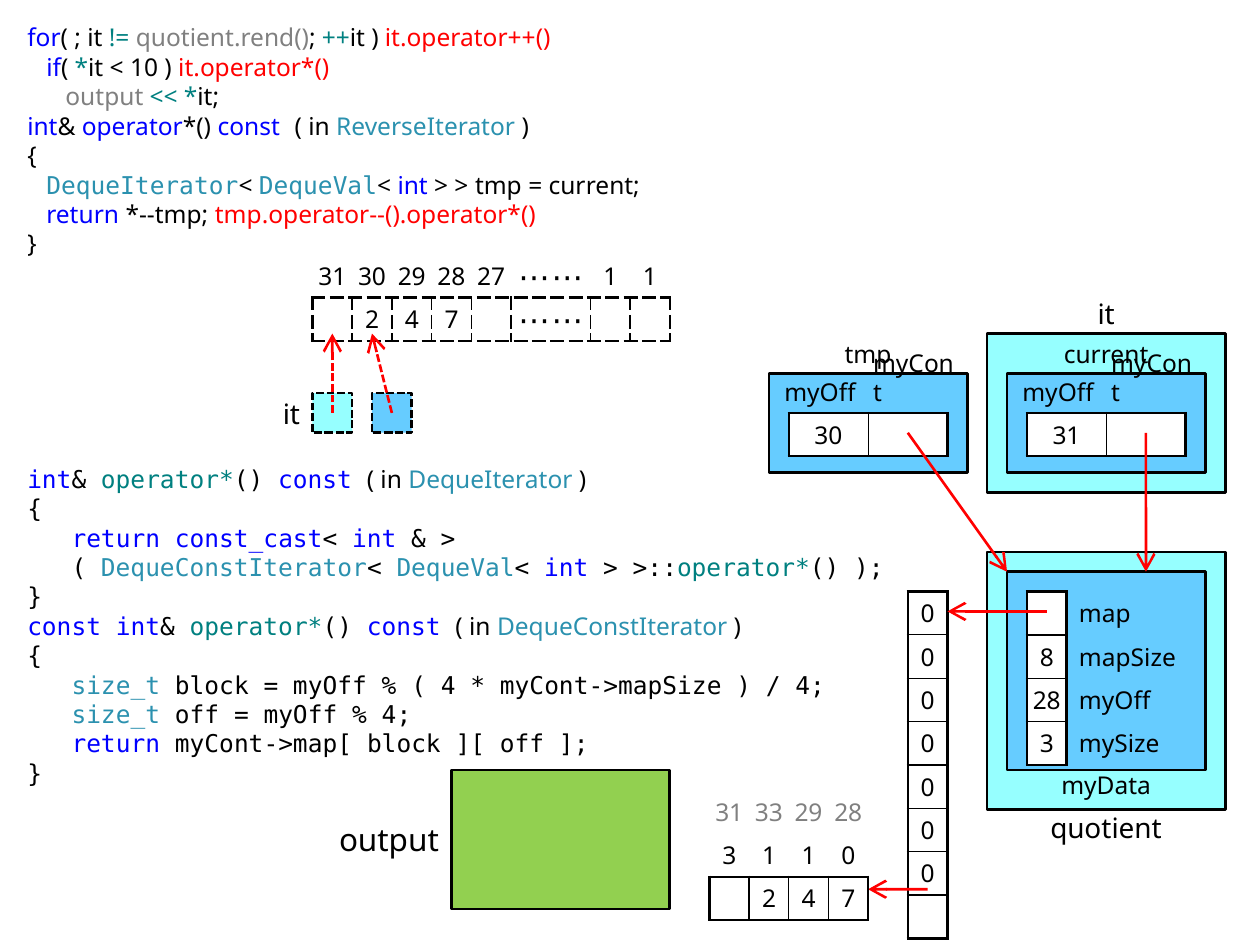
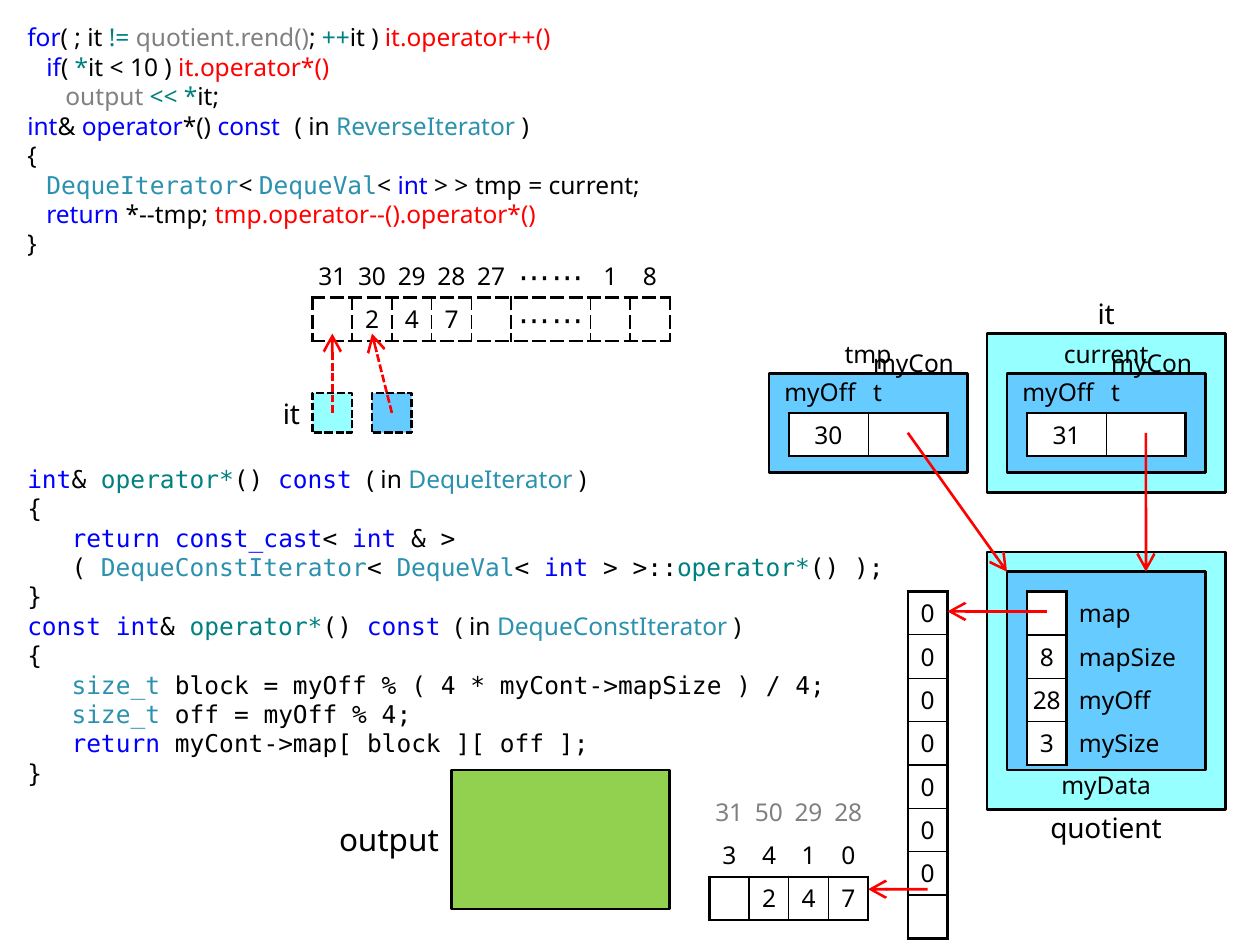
1 at (650, 277): 1 -> 8
33: 33 -> 50
3 1: 1 -> 4
